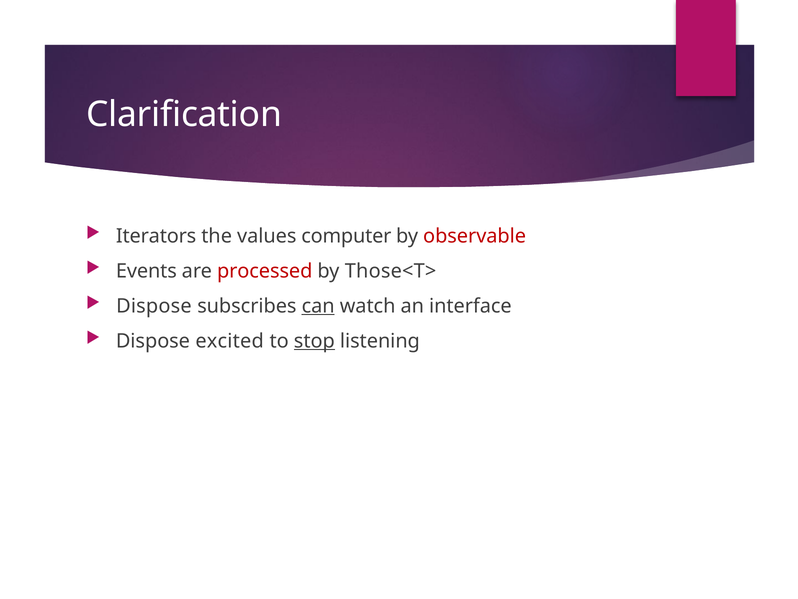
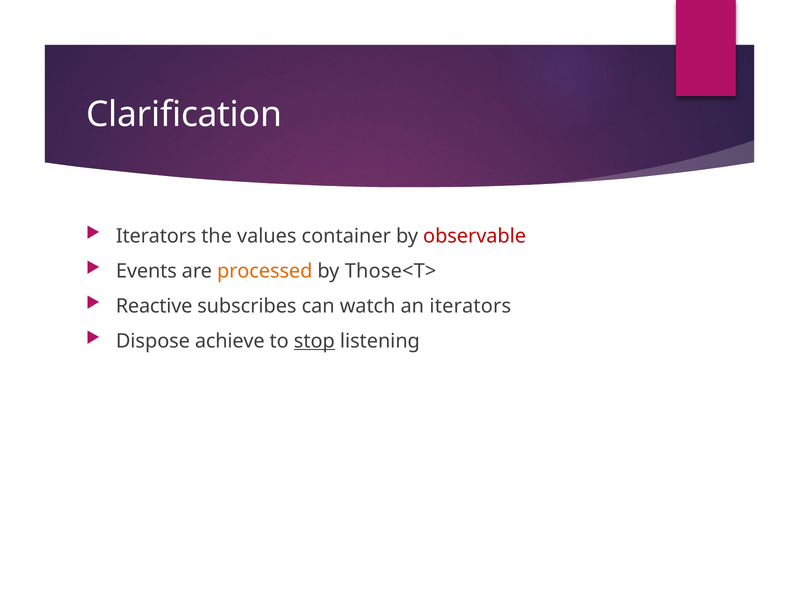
computer: computer -> container
processed colour: red -> orange
Dispose at (154, 306): Dispose -> Reactive
can underline: present -> none
an interface: interface -> iterators
excited: excited -> achieve
